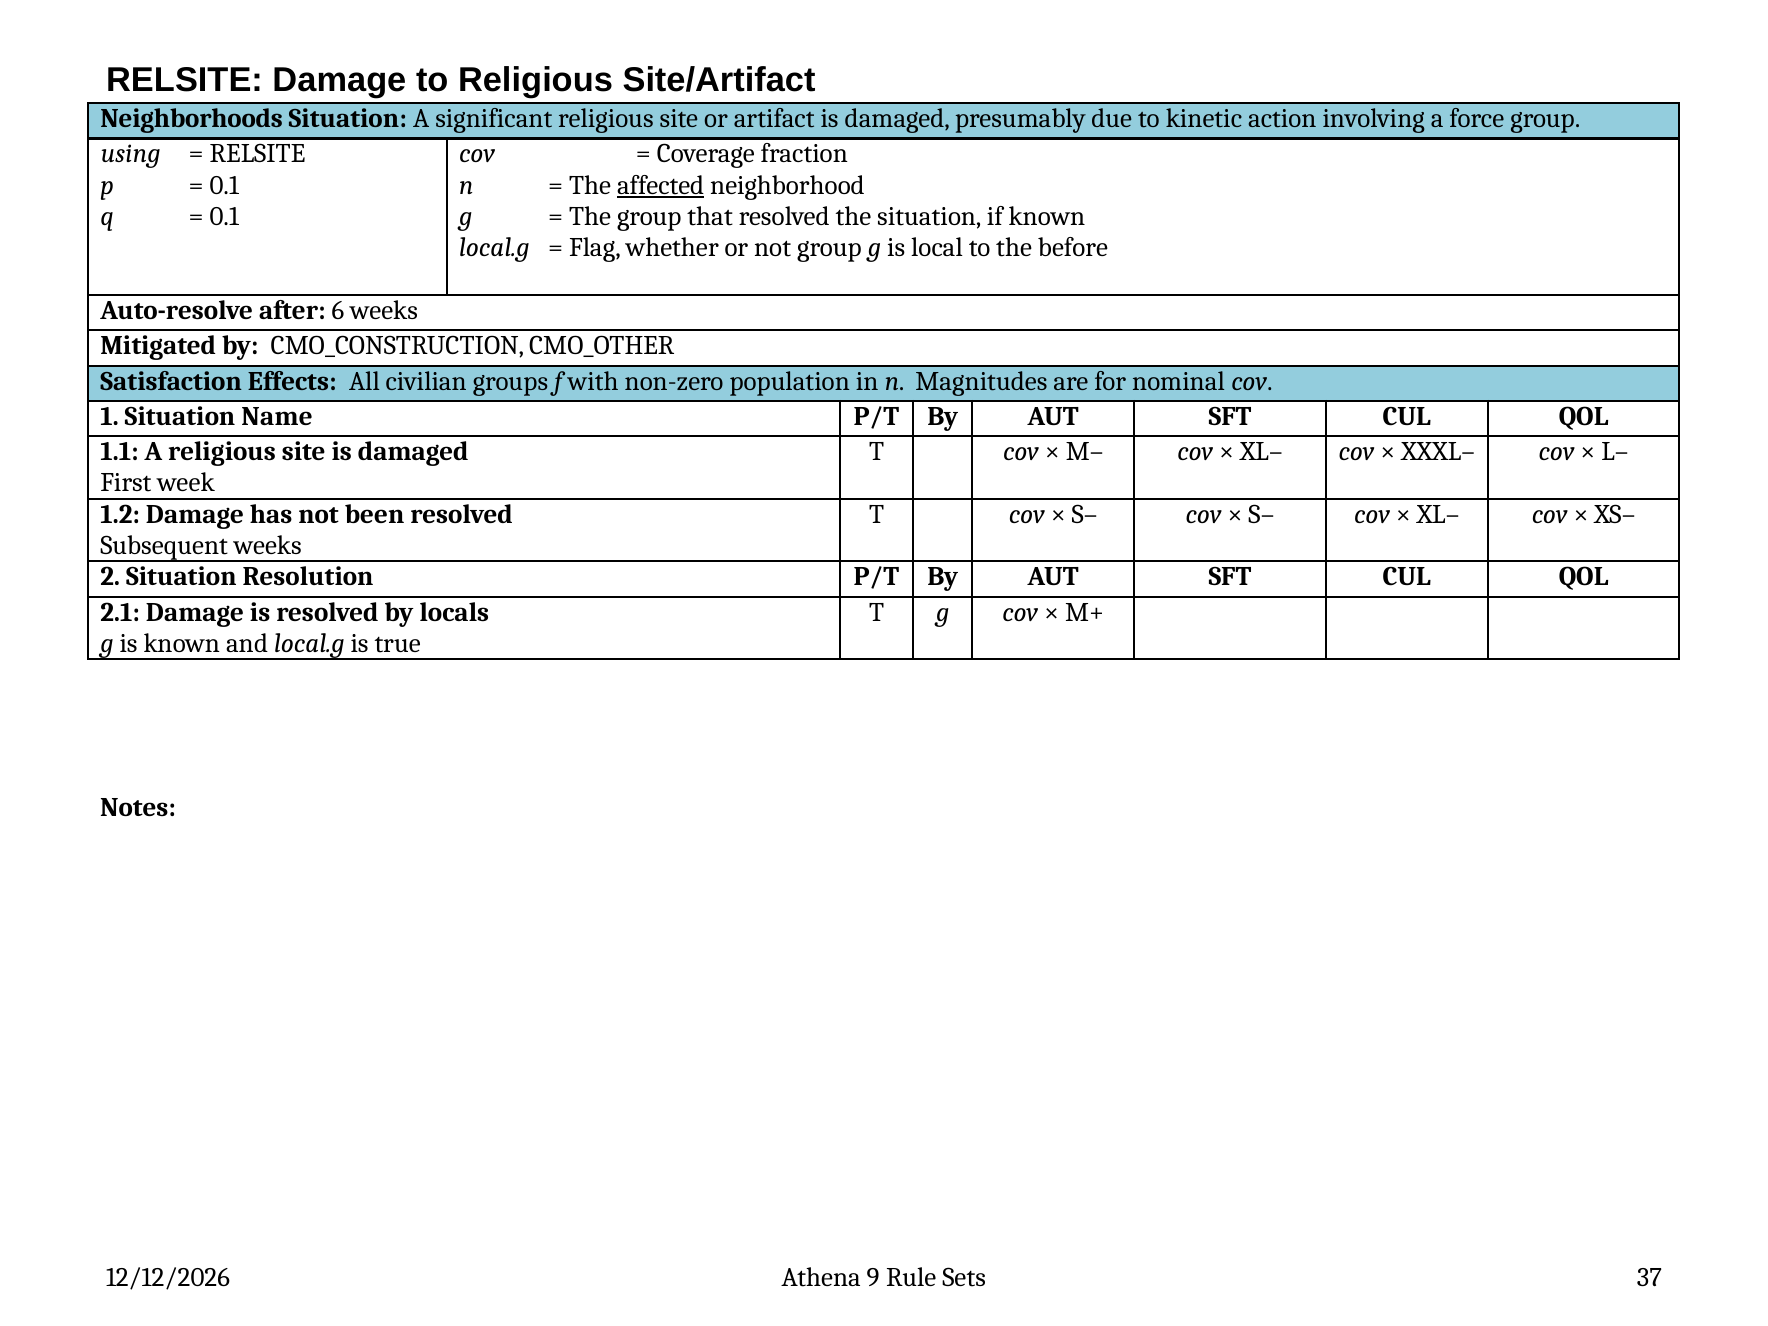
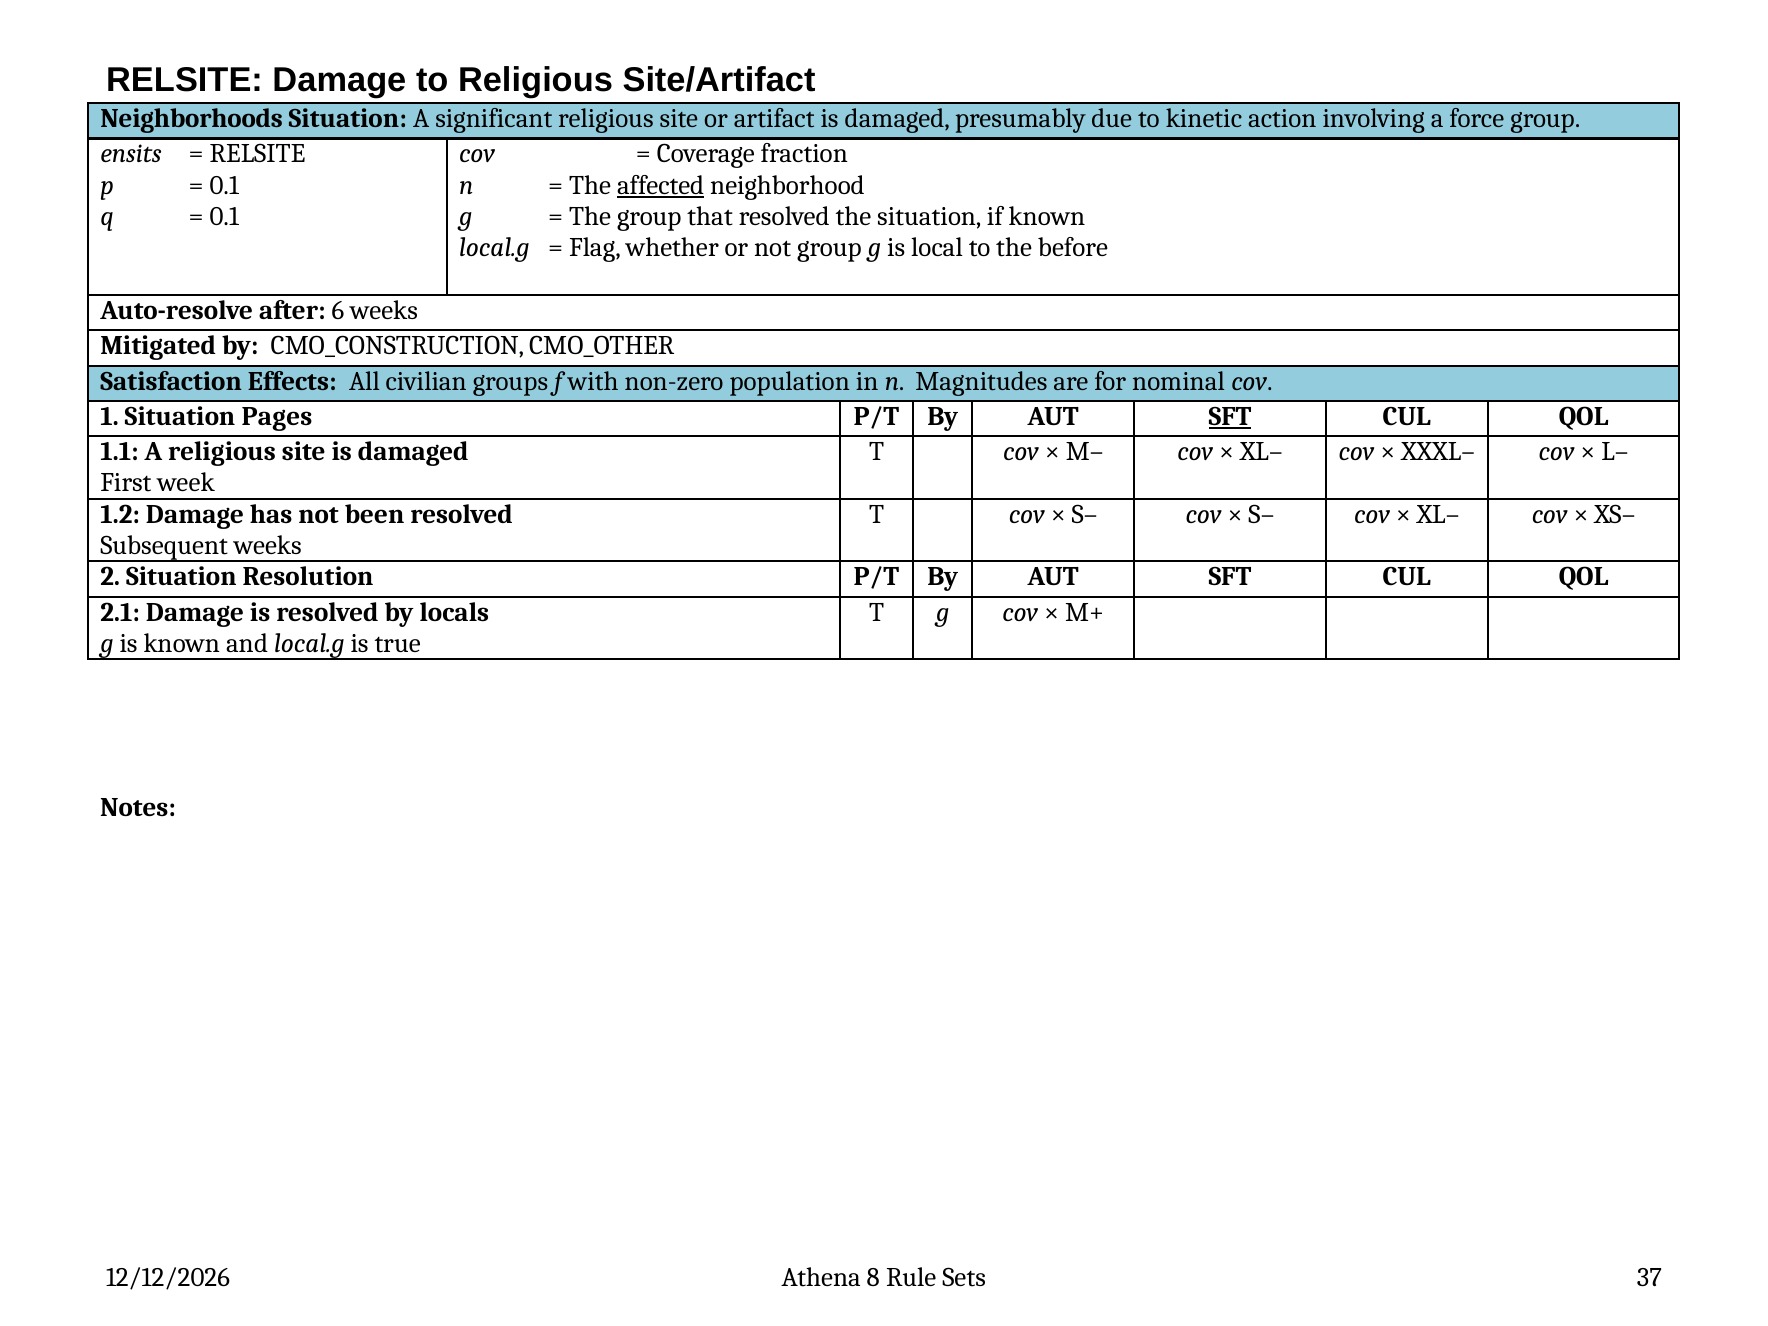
using: using -> ensits
Name: Name -> Pages
SFT at (1230, 416) underline: none -> present
9: 9 -> 8
